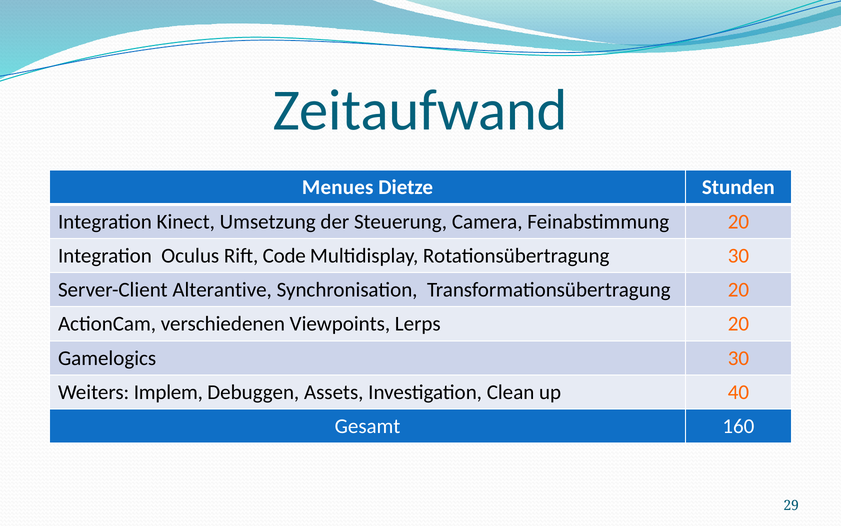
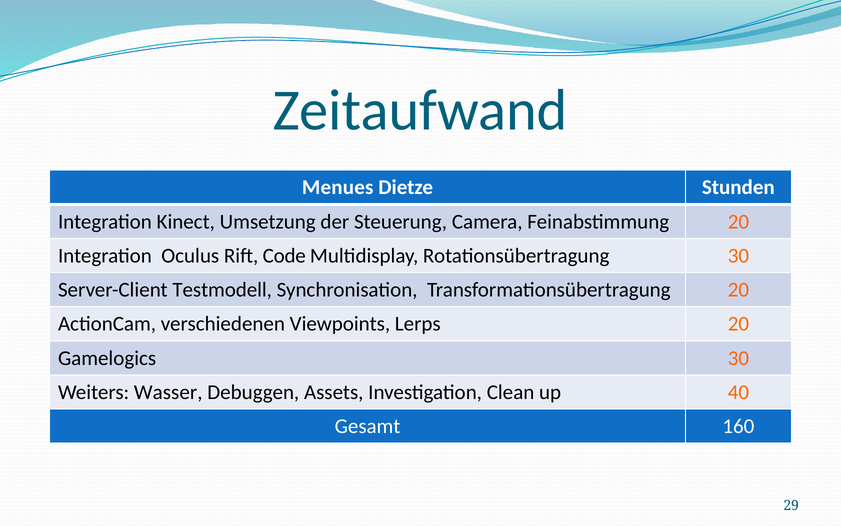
Alterantive: Alterantive -> Testmodell
Implem: Implem -> Wasser
